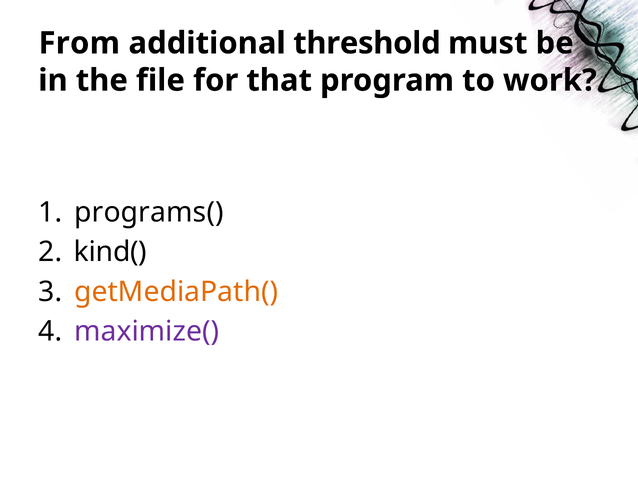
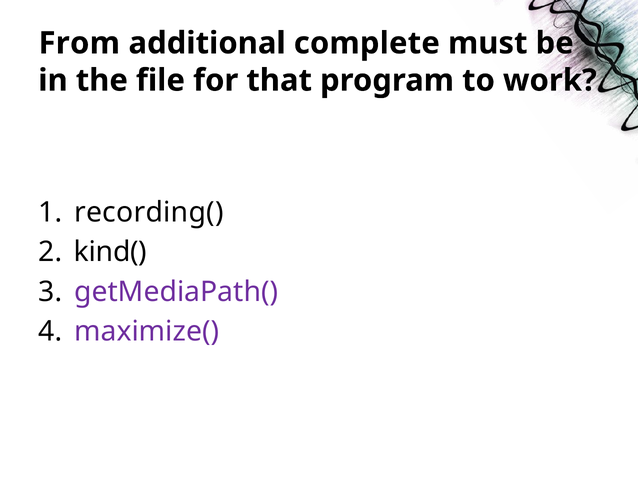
threshold: threshold -> complete
programs(: programs( -> recording(
getMediaPath( colour: orange -> purple
